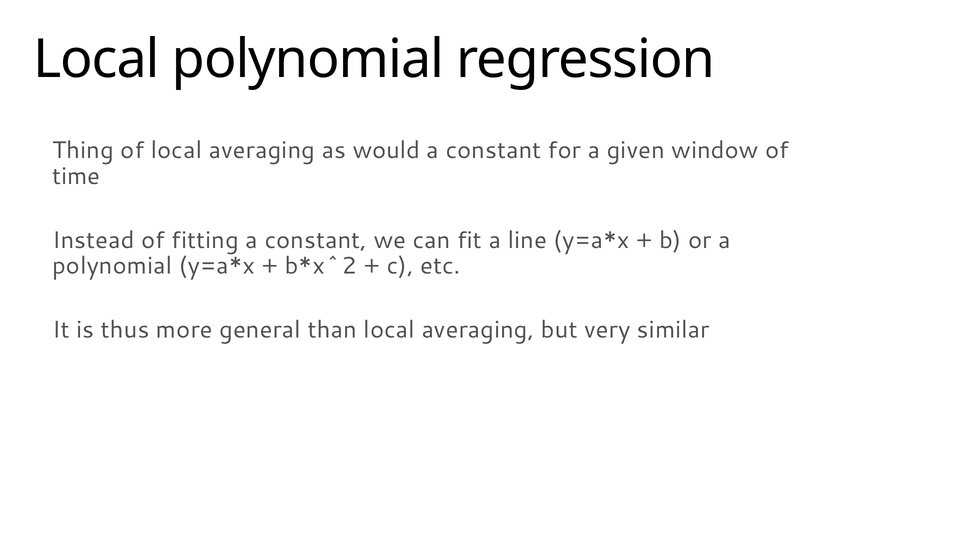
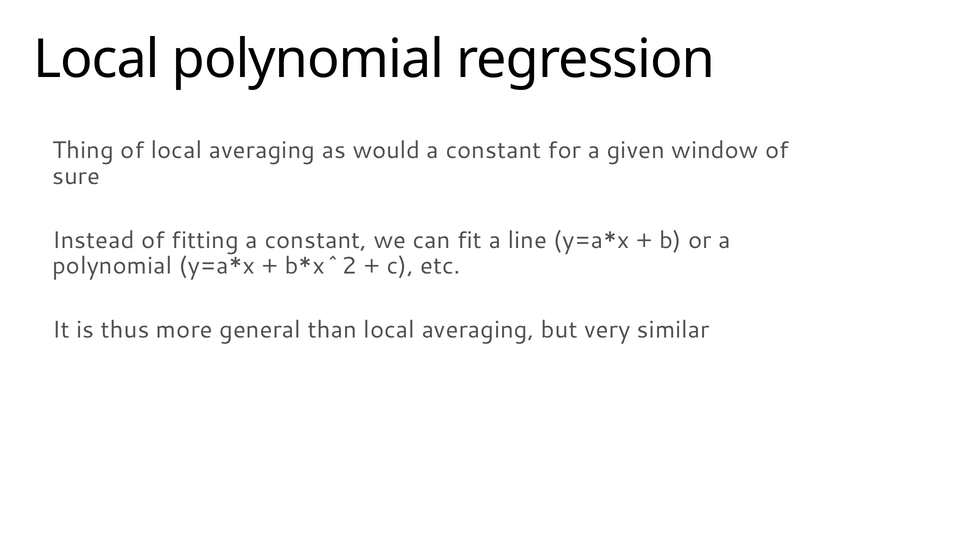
time: time -> sure
